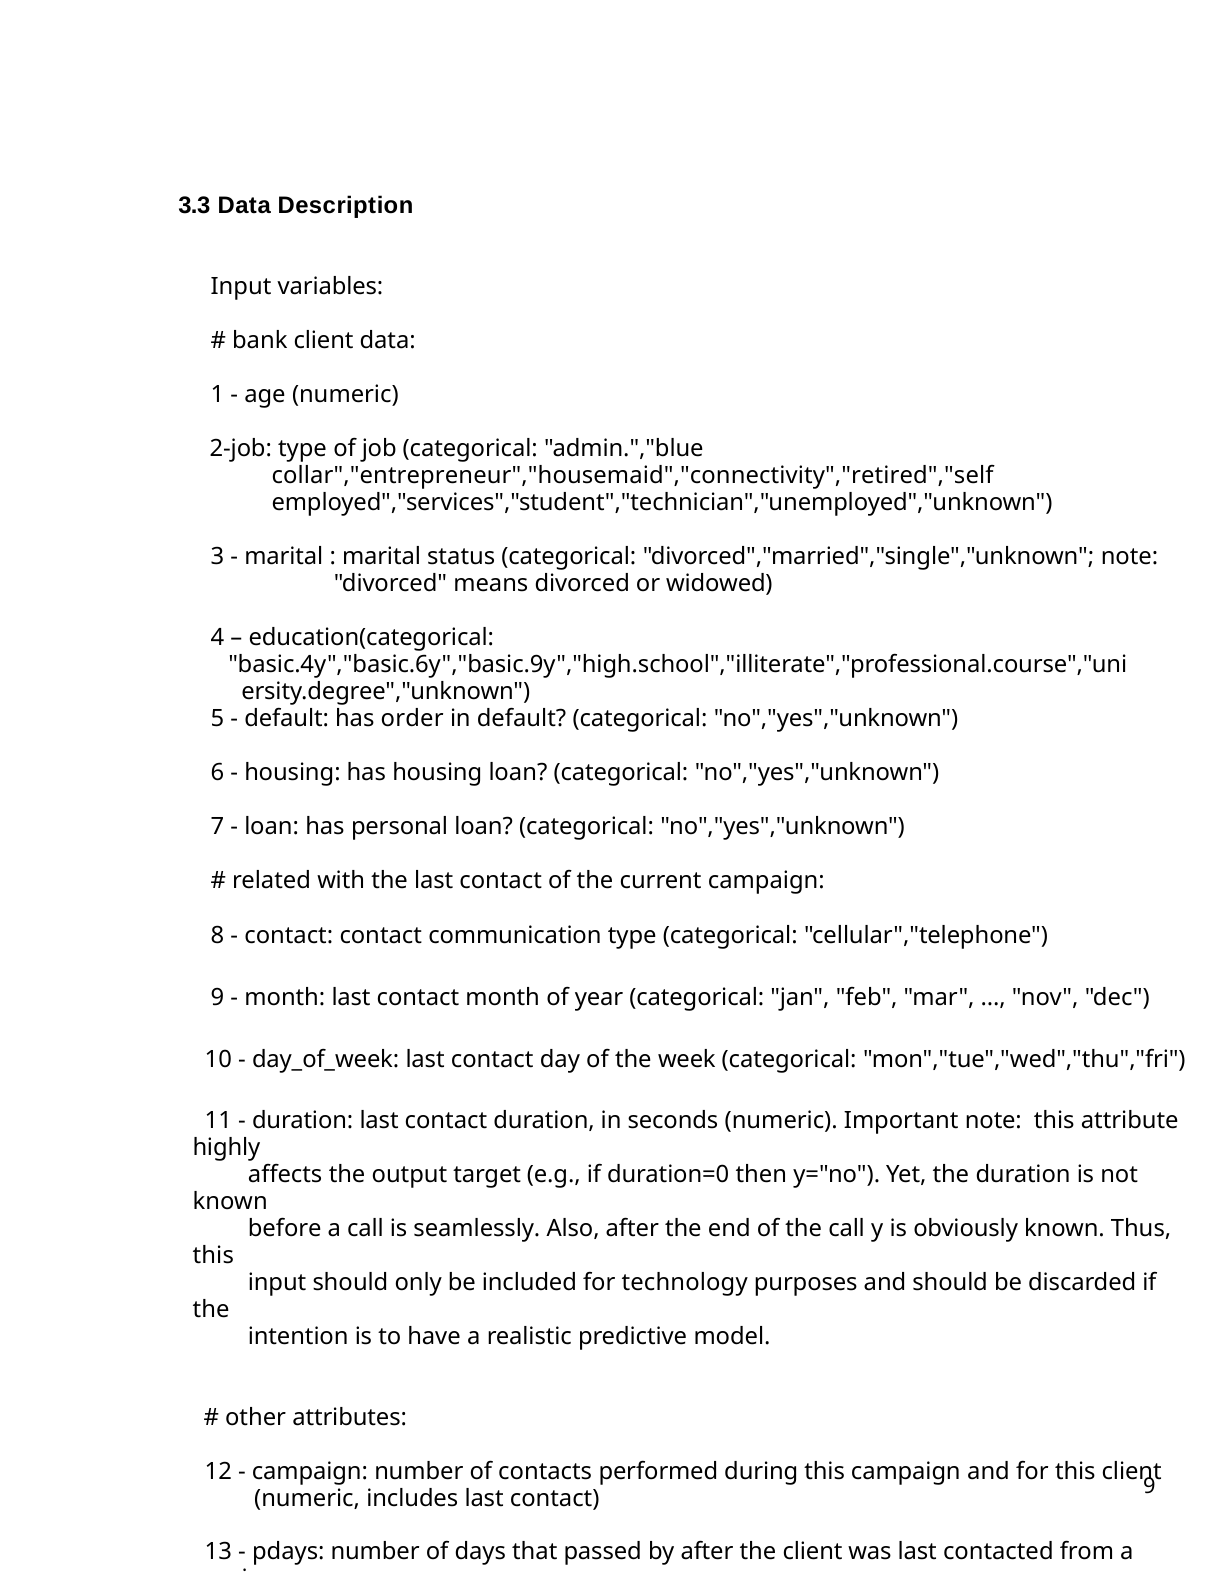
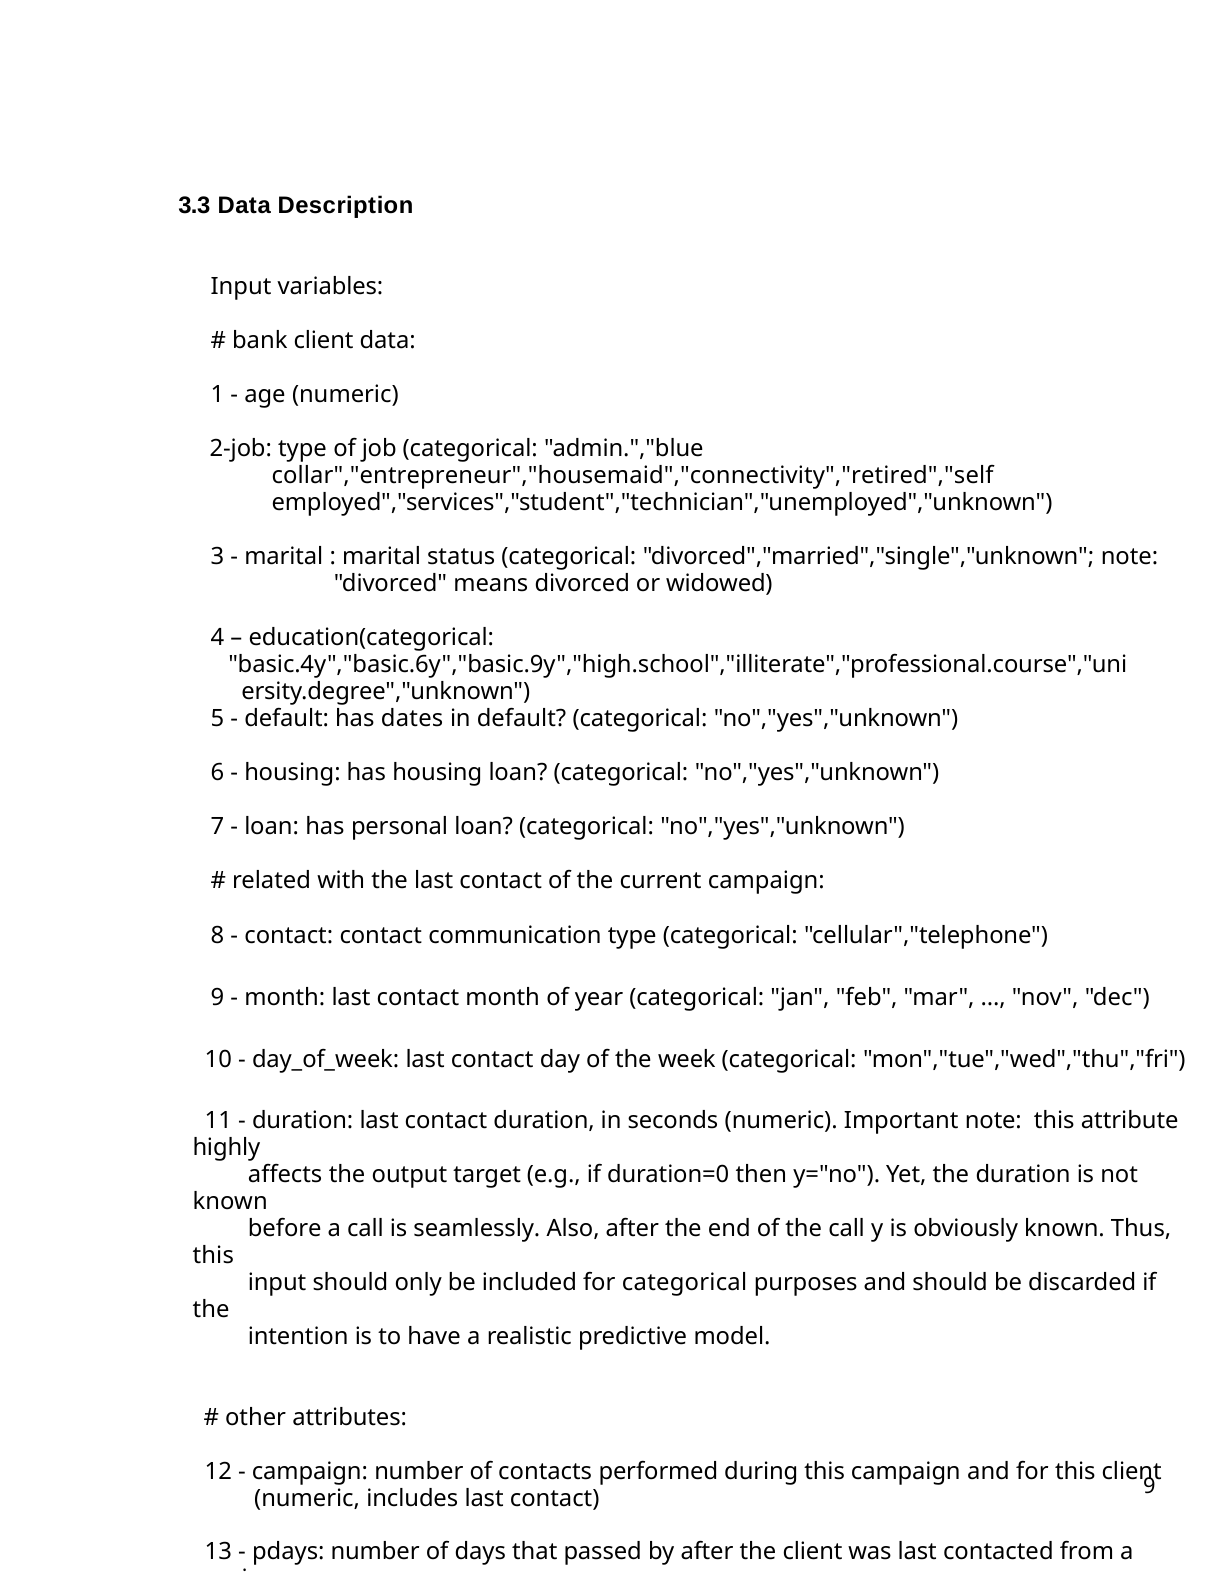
order: order -> dates
for technology: technology -> categorical
